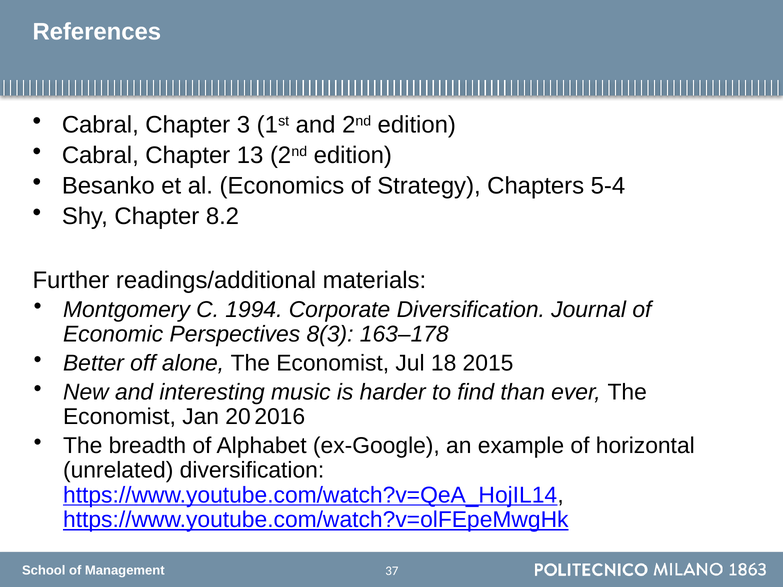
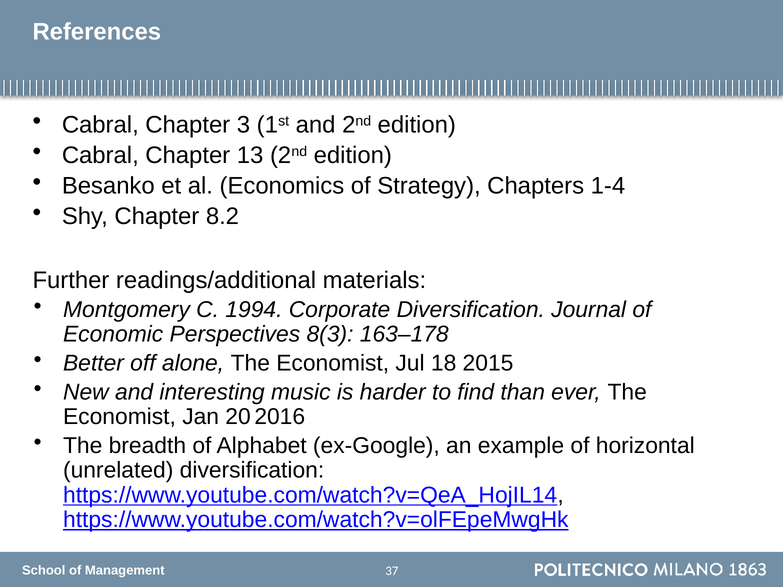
5-4: 5-4 -> 1-4
